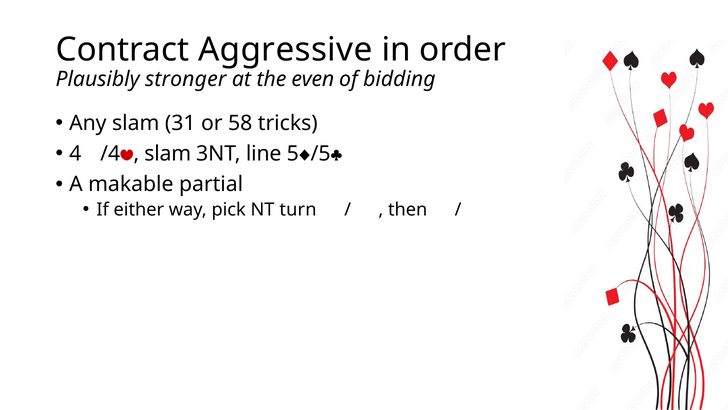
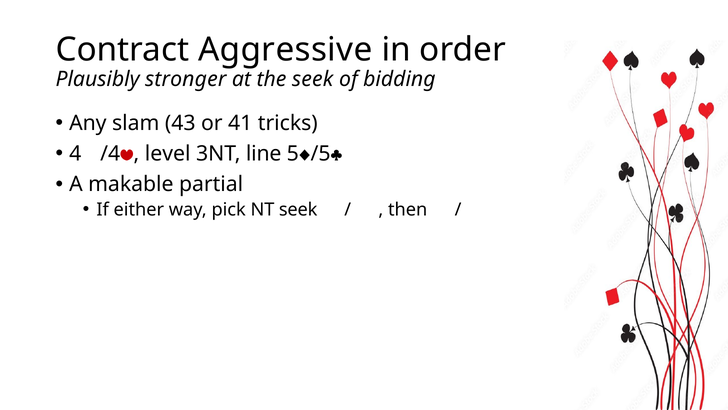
the even: even -> seek
31: 31 -> 43
58: 58 -> 41
slam at (168, 154): slam -> level
NT turn: turn -> seek
